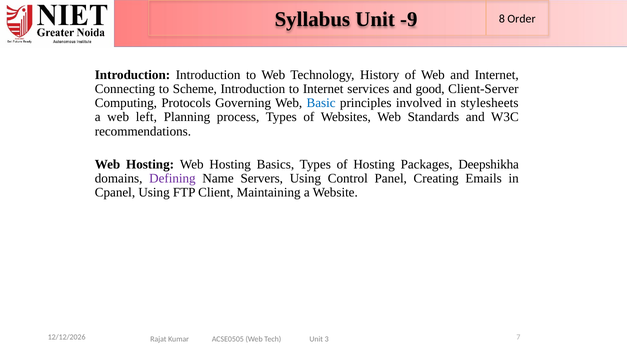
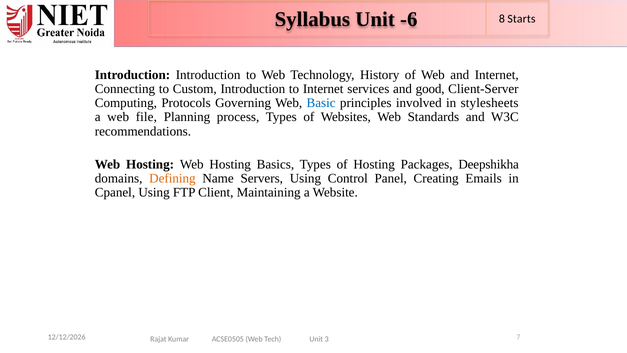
-9: -9 -> -6
Order: Order -> Starts
Scheme: Scheme -> Custom
left: left -> file
Defining colour: purple -> orange
